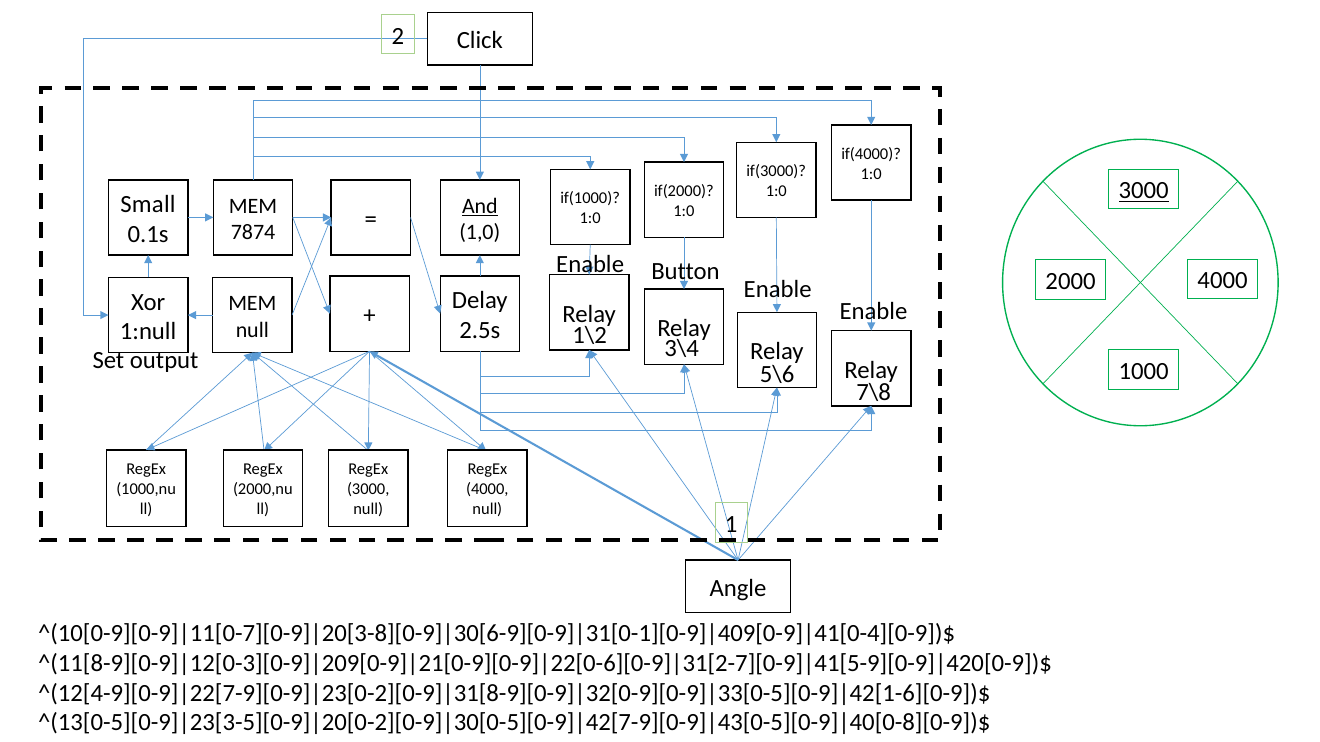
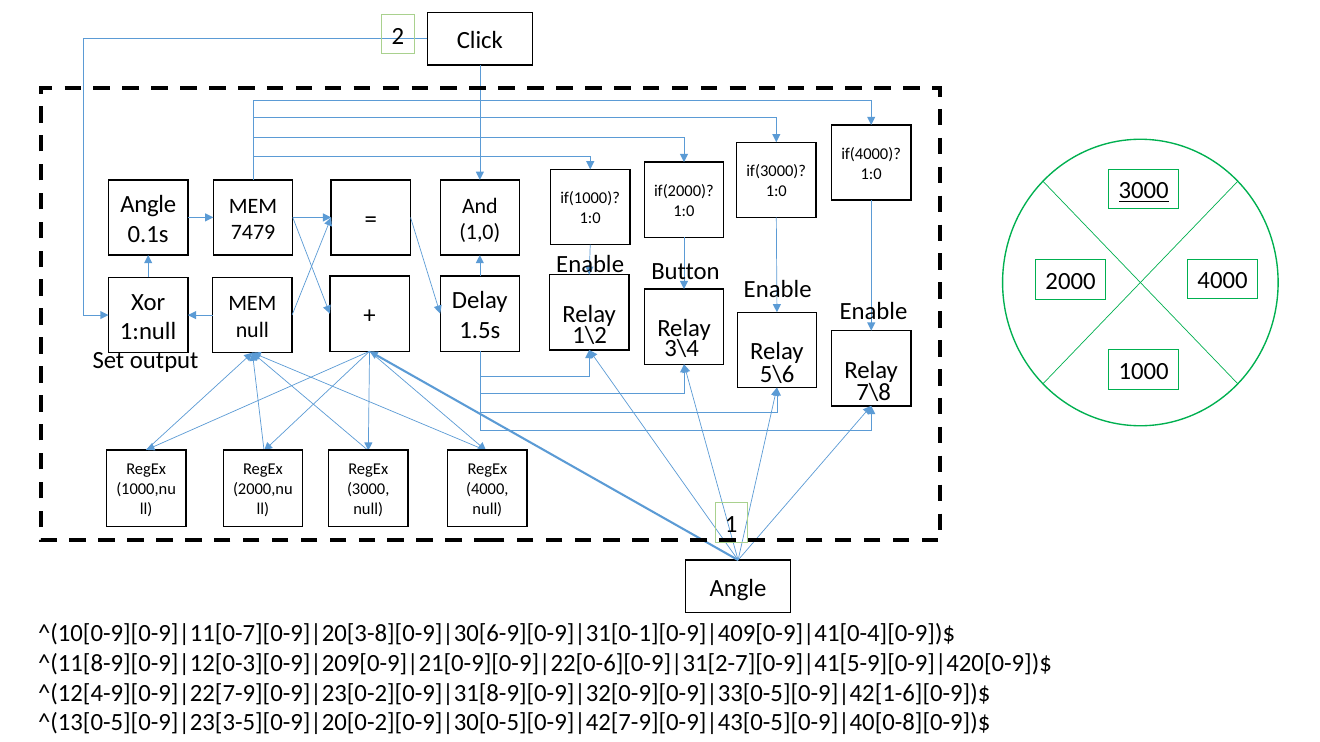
Small at (148, 204): Small -> Angle
And underline: present -> none
7874: 7874 -> 7479
2.5s: 2.5s -> 1.5s
